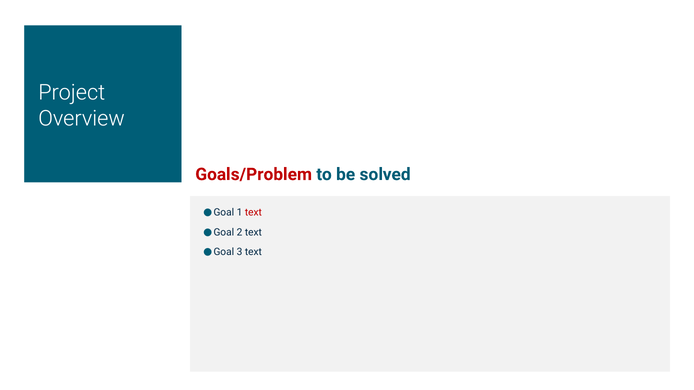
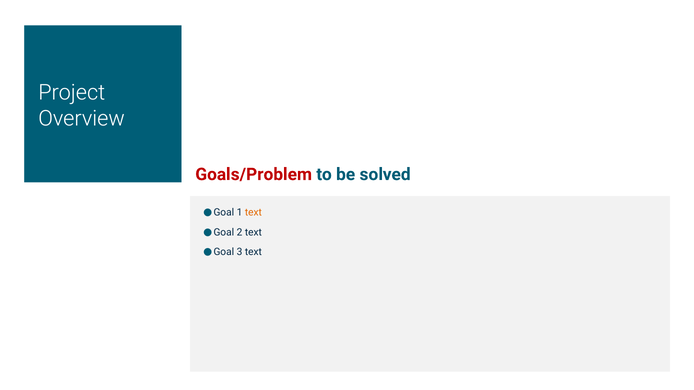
text at (253, 213) colour: red -> orange
